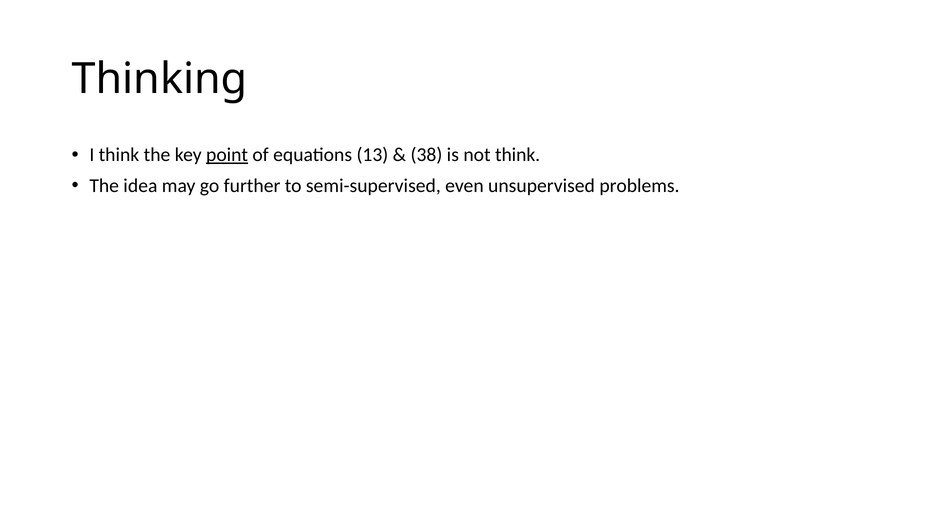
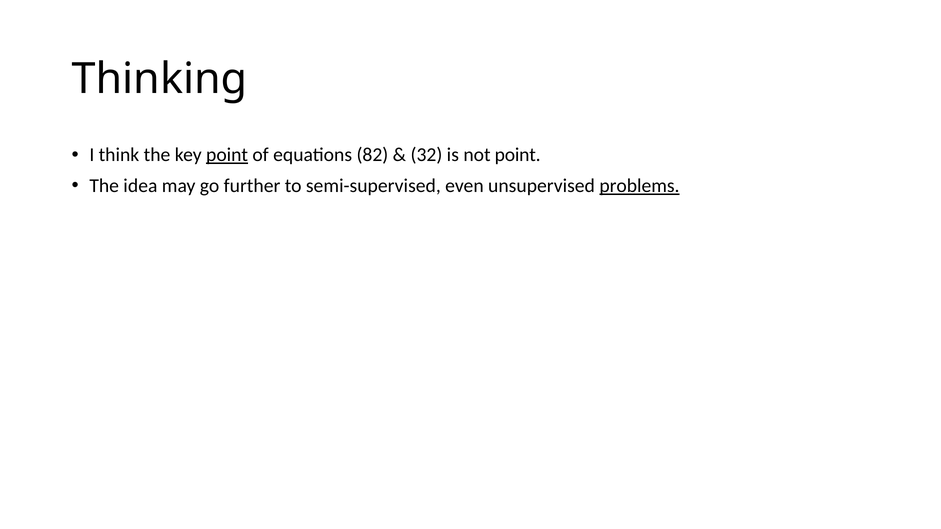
13: 13 -> 82
38: 38 -> 32
not think: think -> point
problems underline: none -> present
